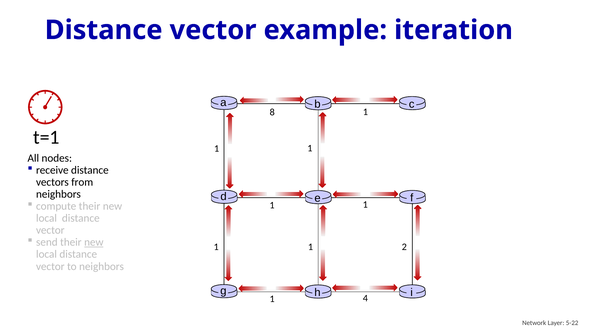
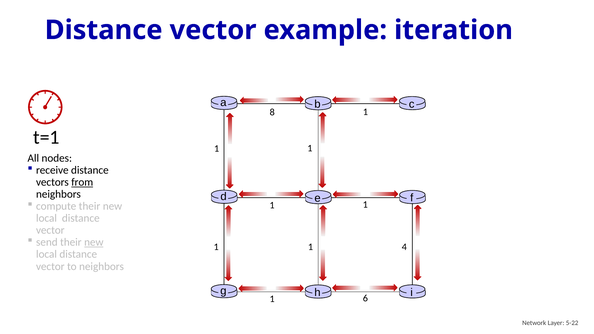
from underline: none -> present
2: 2 -> 4
4: 4 -> 6
